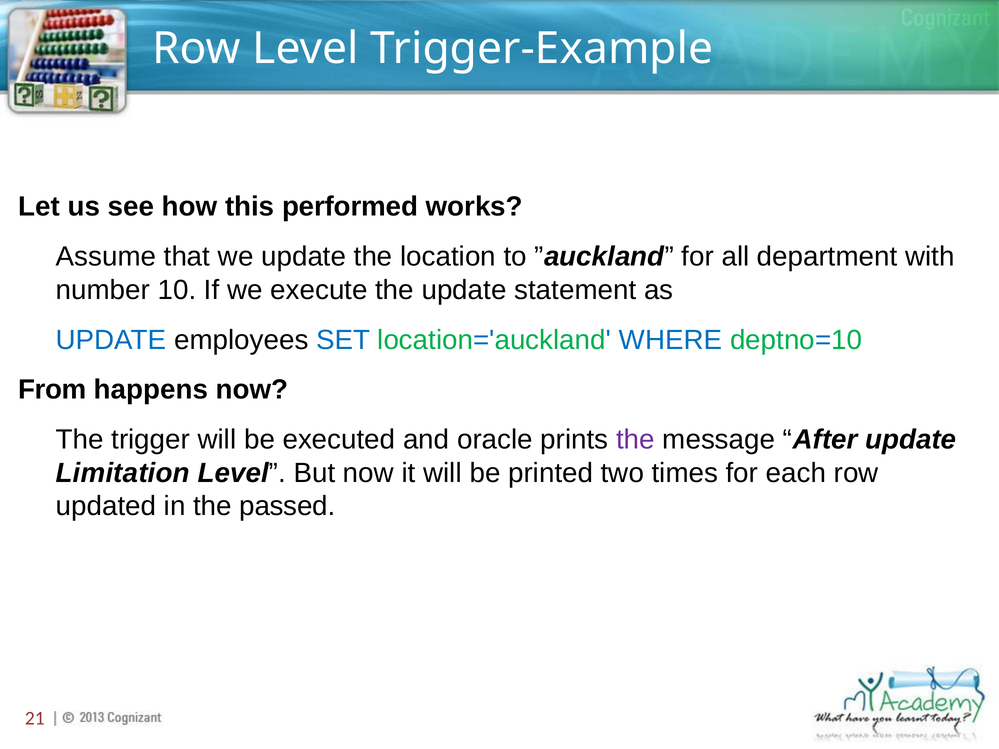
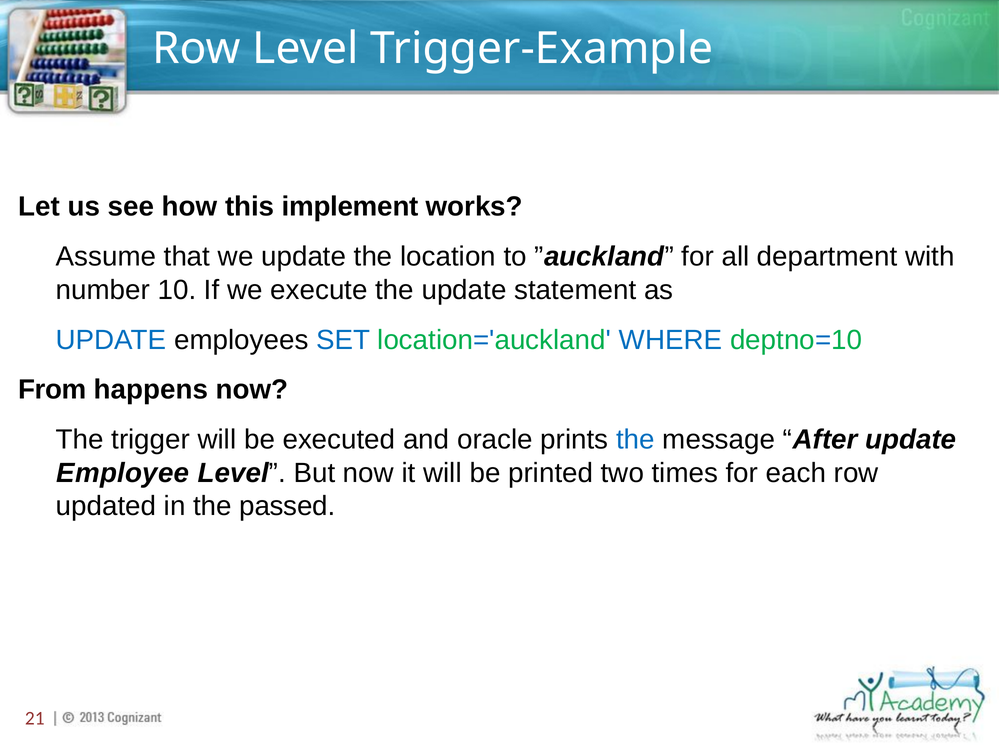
performed: performed -> implement
the at (635, 440) colour: purple -> blue
Limitation: Limitation -> Employee
